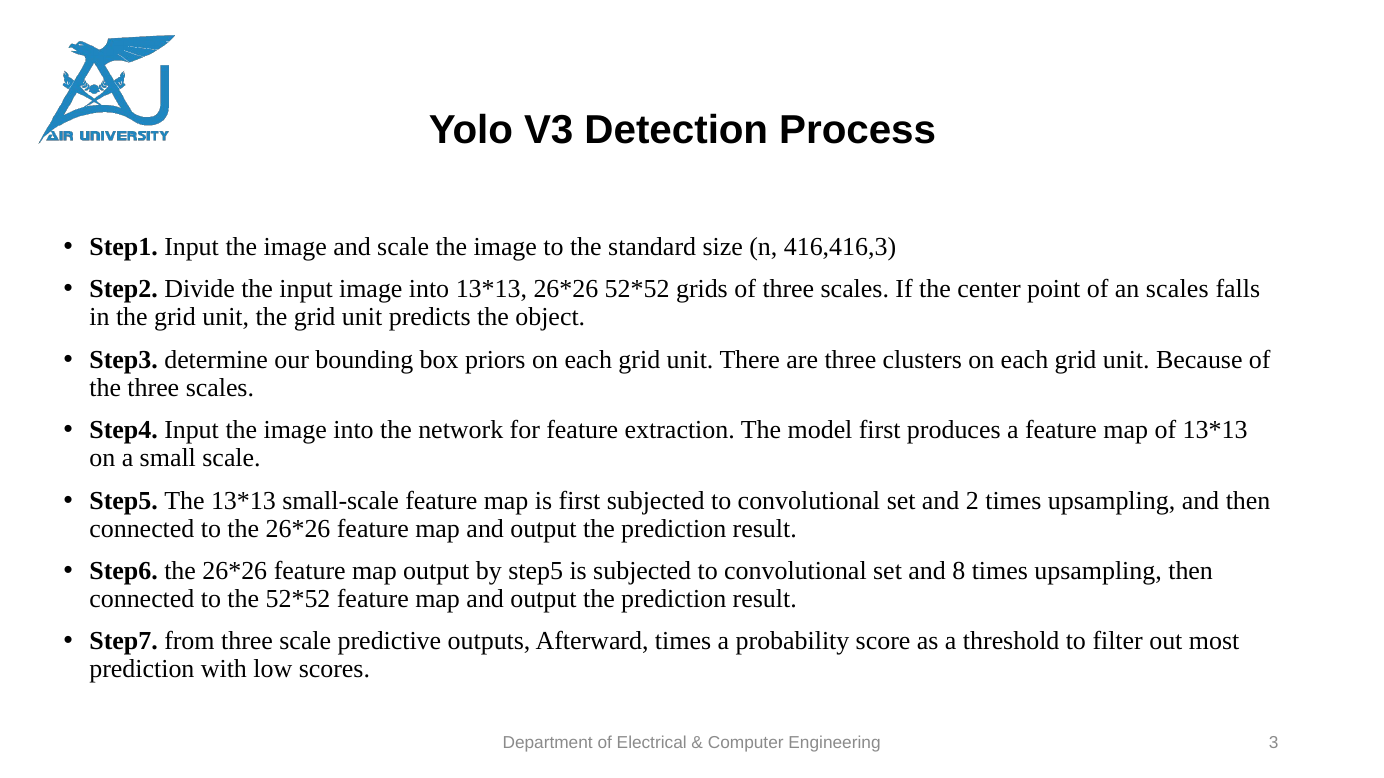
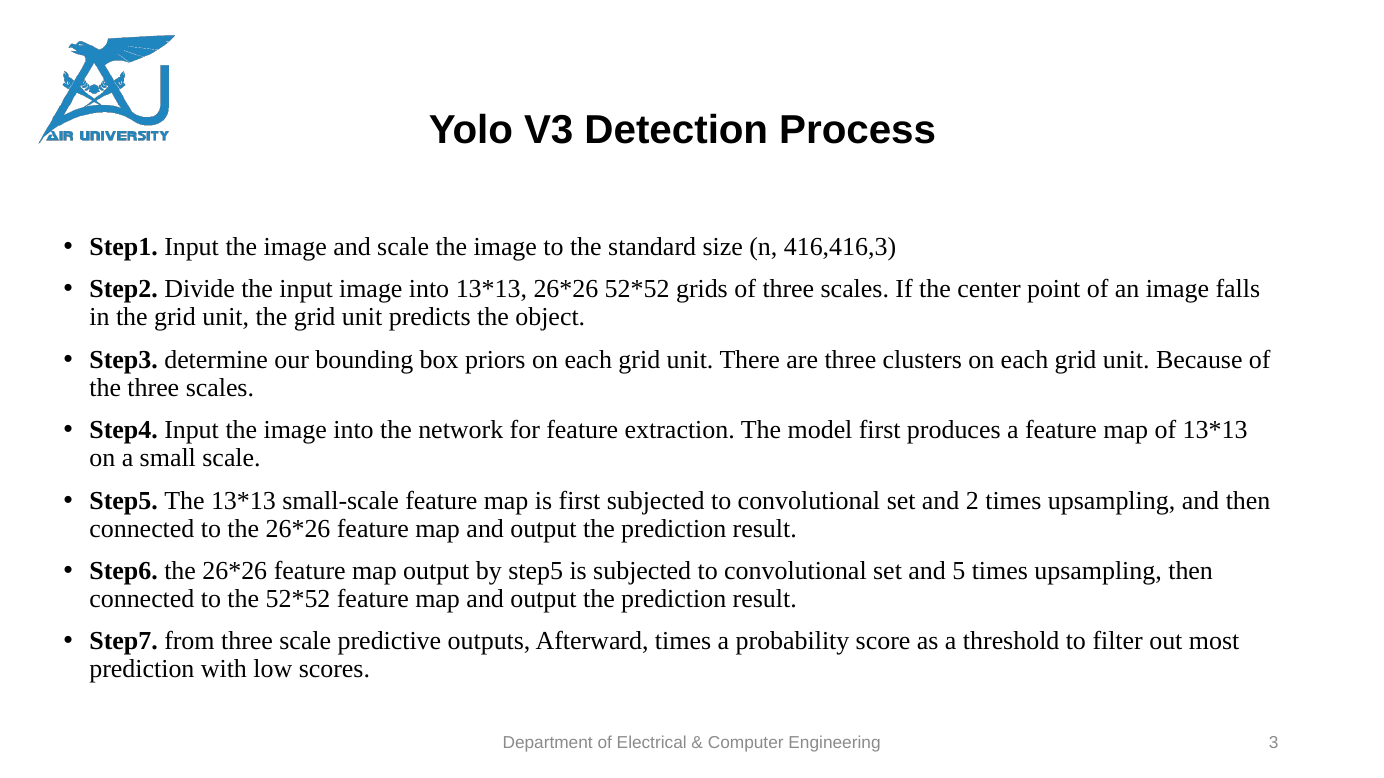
an scales: scales -> image
8: 8 -> 5
